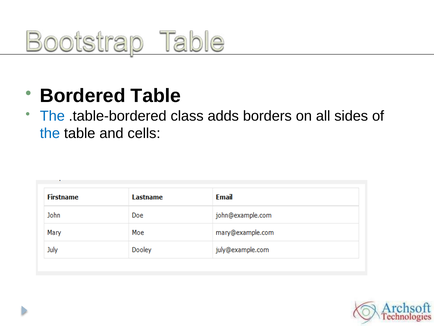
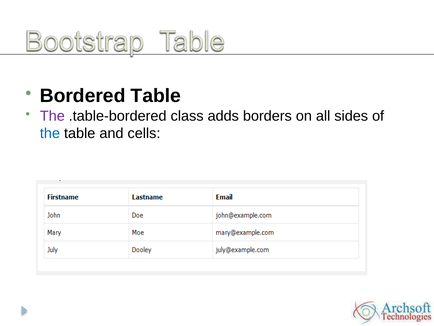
The at (52, 116) colour: blue -> purple
